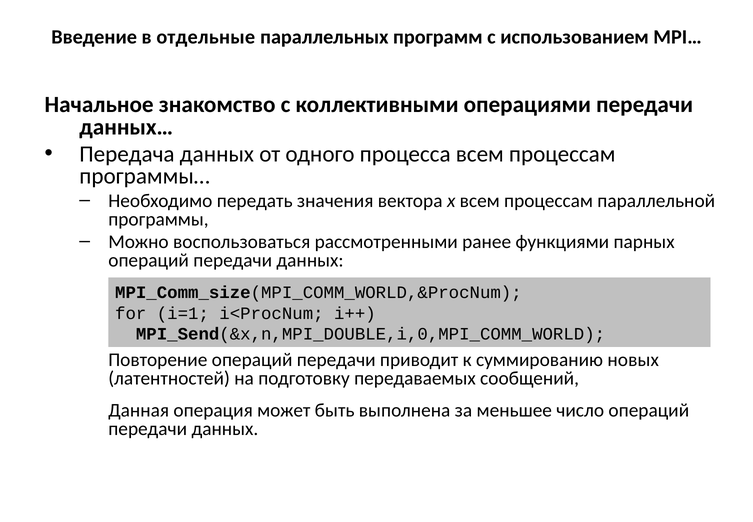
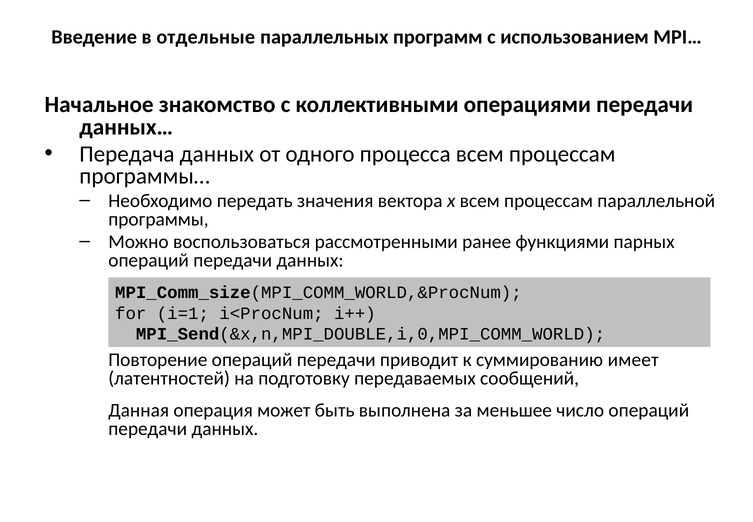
новых: новых -> имеет
